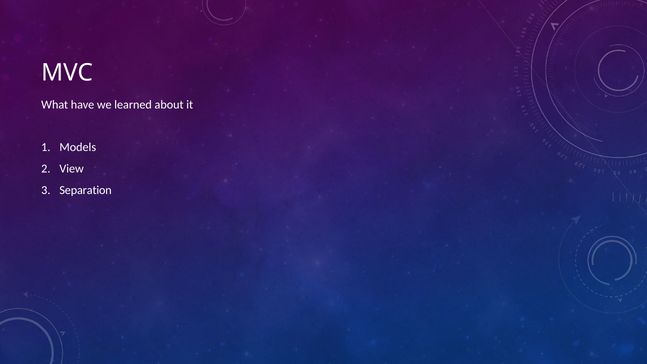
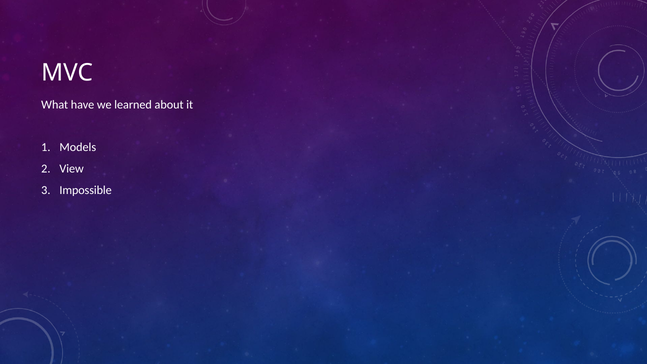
Separation: Separation -> Impossible
